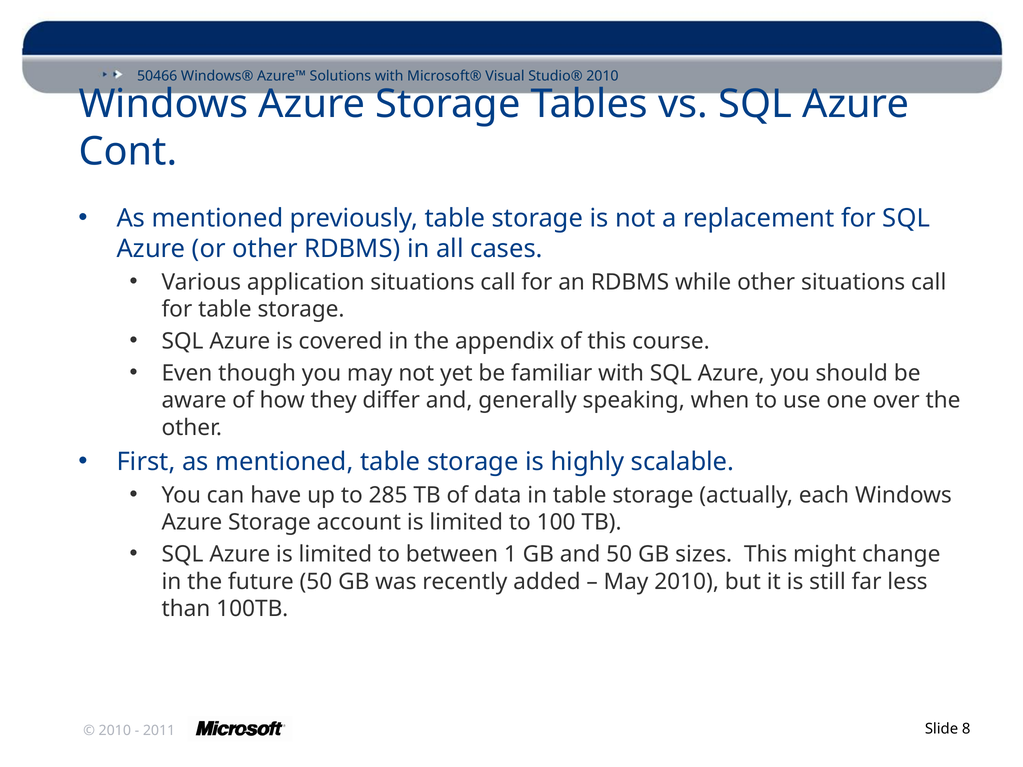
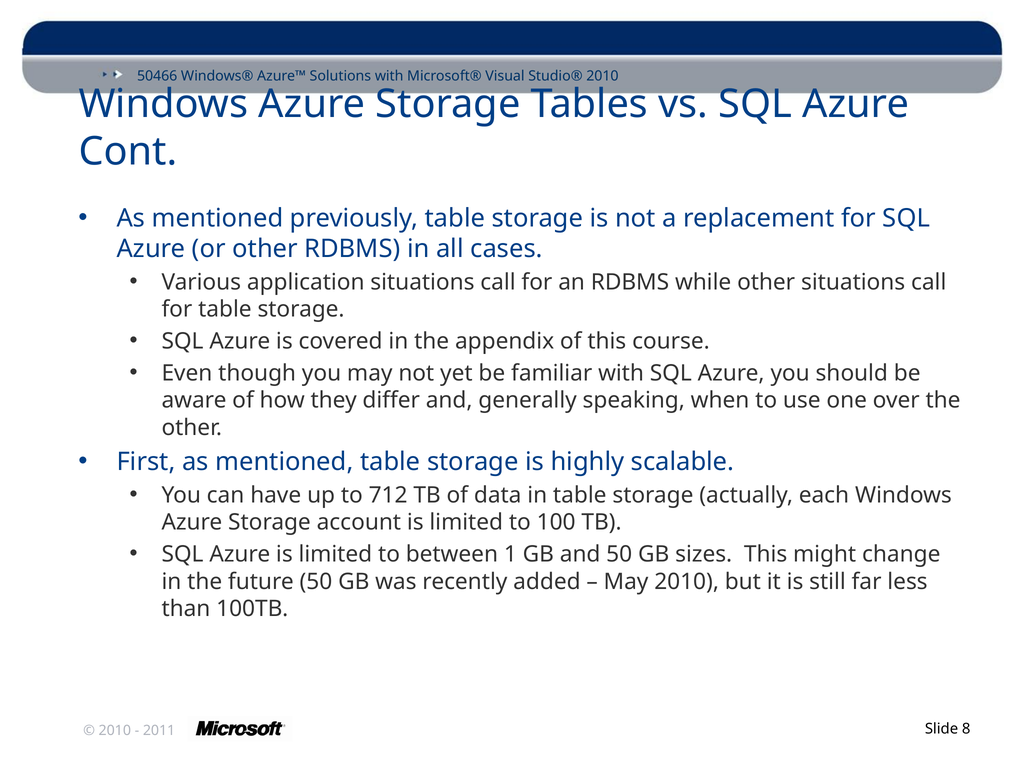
285: 285 -> 712
